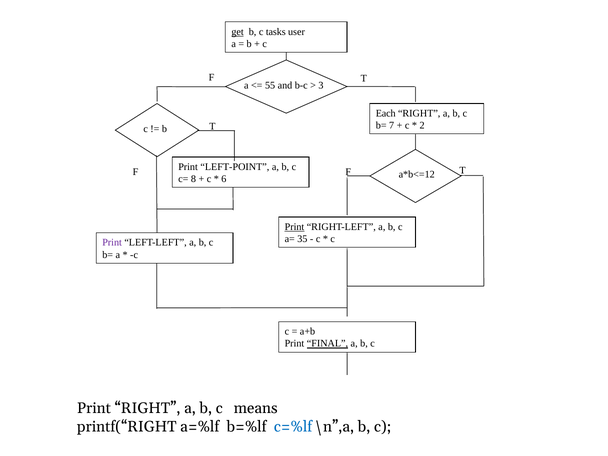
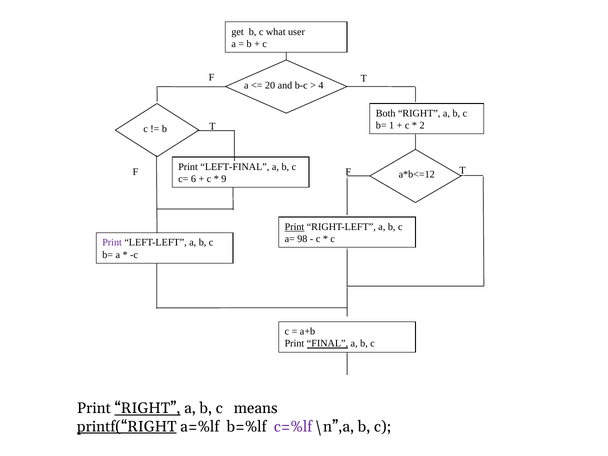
get underline: present -> none
tasks: tasks -> what
55: 55 -> 20
3: 3 -> 4
Each: Each -> Both
7: 7 -> 1
LEFT-POINT: LEFT-POINT -> LEFT-FINAL
8: 8 -> 6
6: 6 -> 9
35: 35 -> 98
RIGHT at (148, 408) underline: none -> present
printf(“RIGHT underline: none -> present
c=%lf colour: blue -> purple
